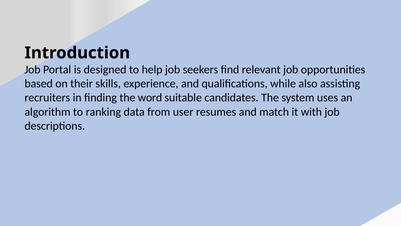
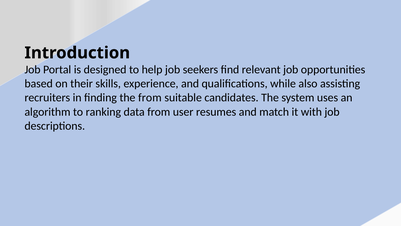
the word: word -> from
